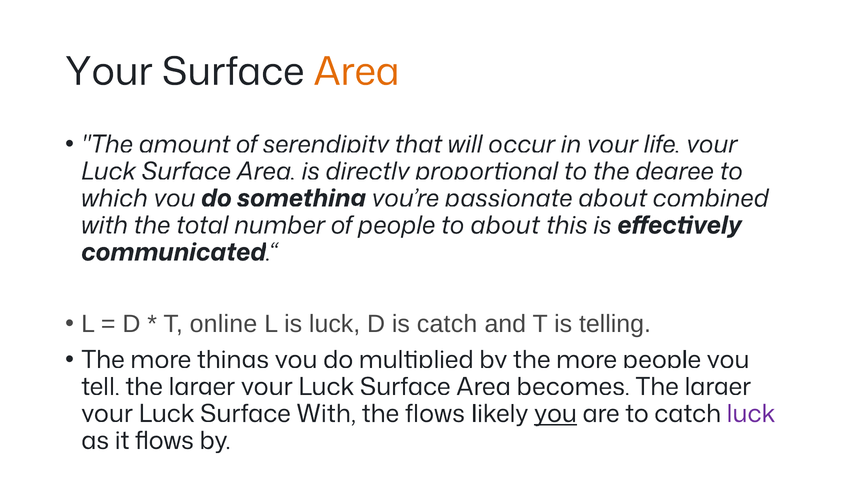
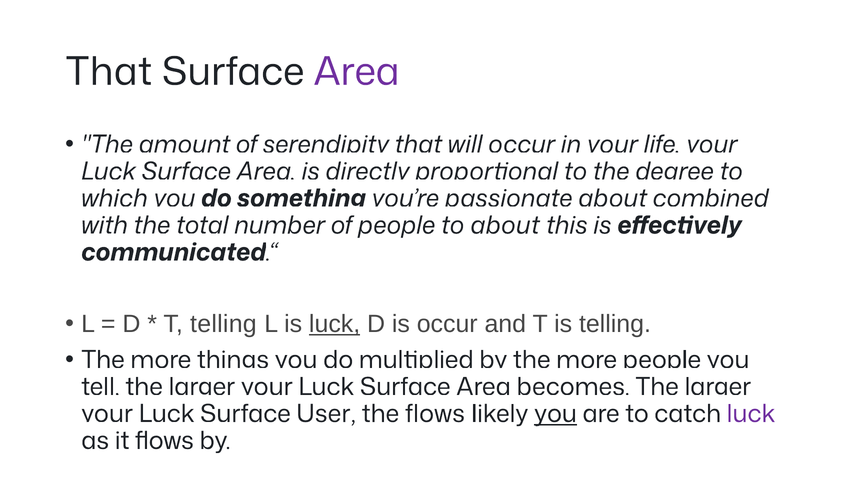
Your at (109, 72): Your -> That
Area at (356, 72) colour: orange -> purple
T online: online -> telling
luck at (335, 324) underline: none -> present
is catch: catch -> occur
Surface With: With -> User
